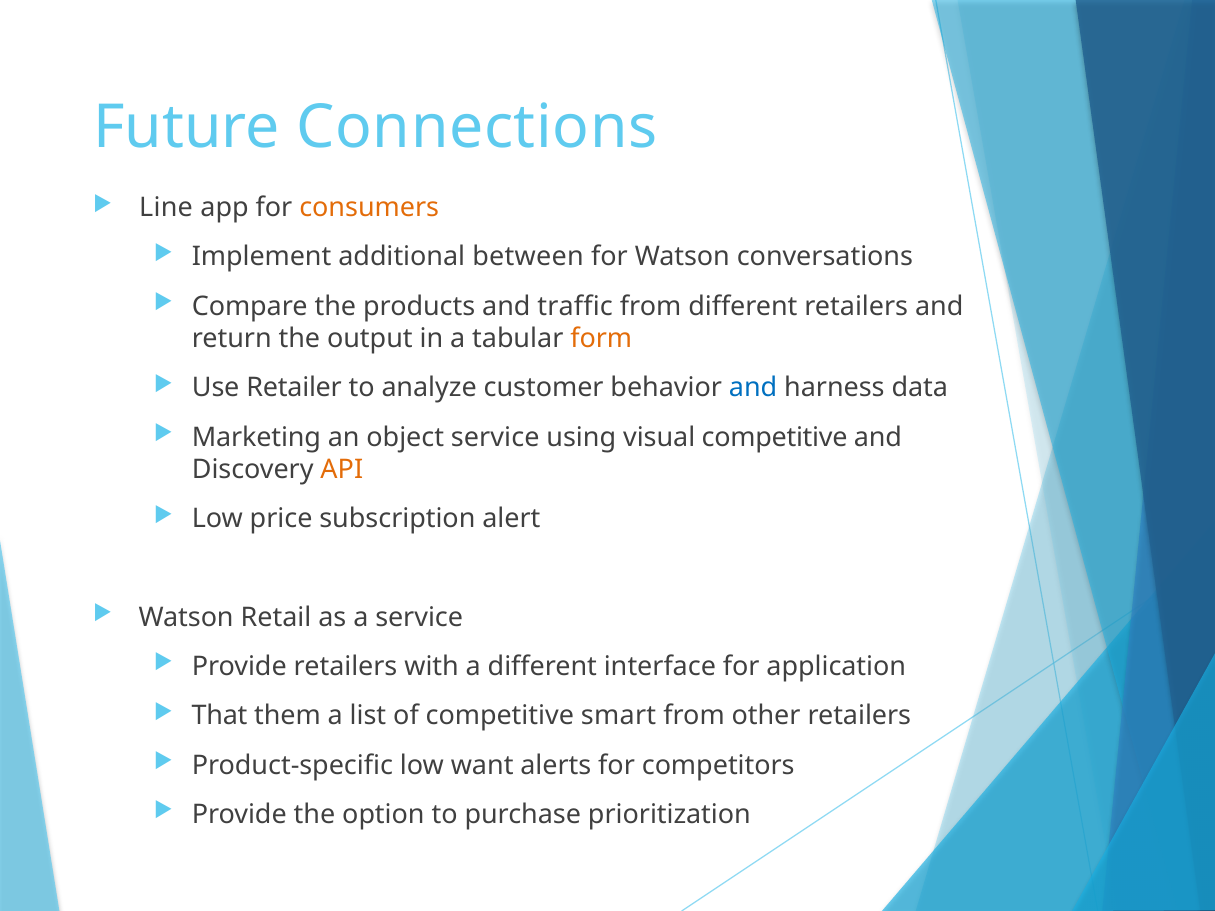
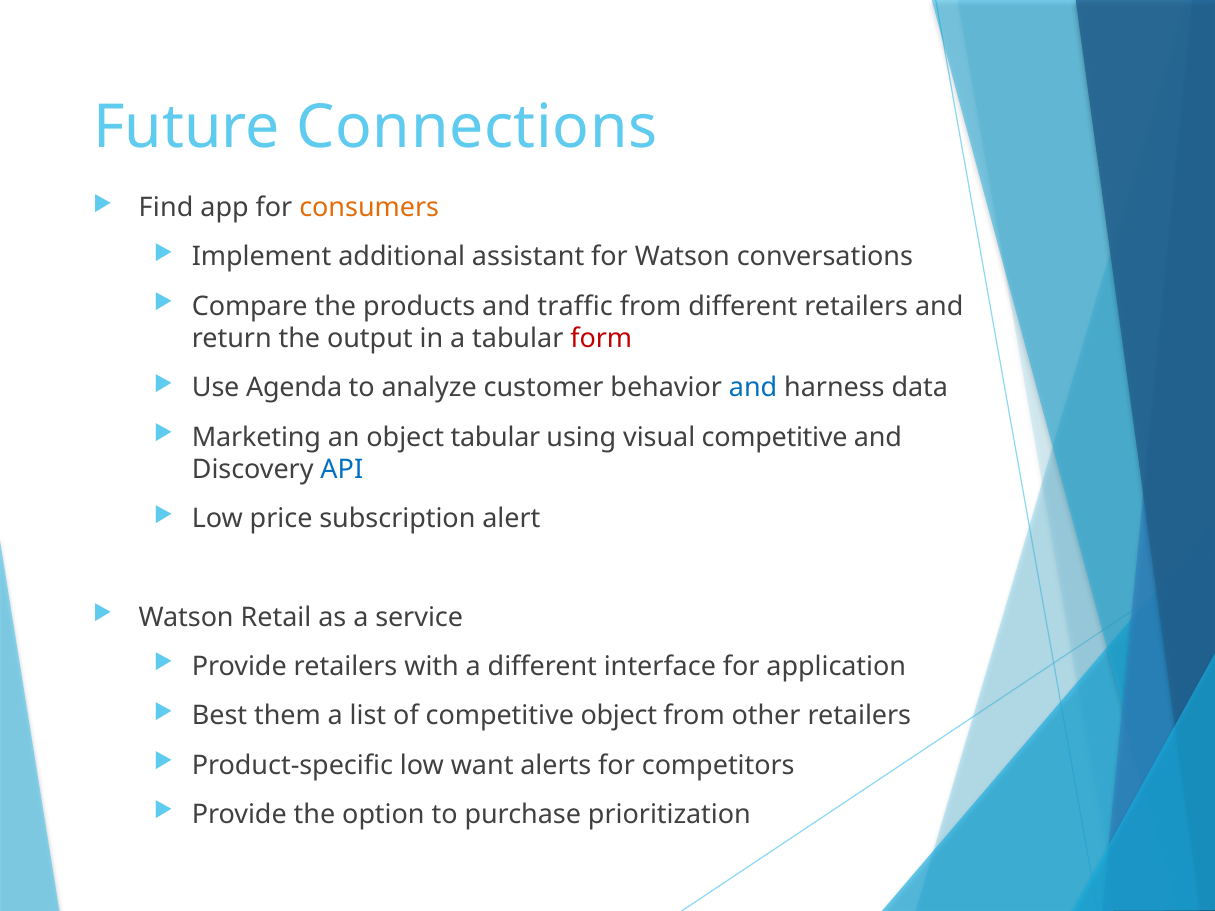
Line: Line -> Find
between: between -> assistant
form colour: orange -> red
Retailer: Retailer -> Agenda
object service: service -> tabular
API colour: orange -> blue
That: That -> Best
competitive smart: smart -> object
